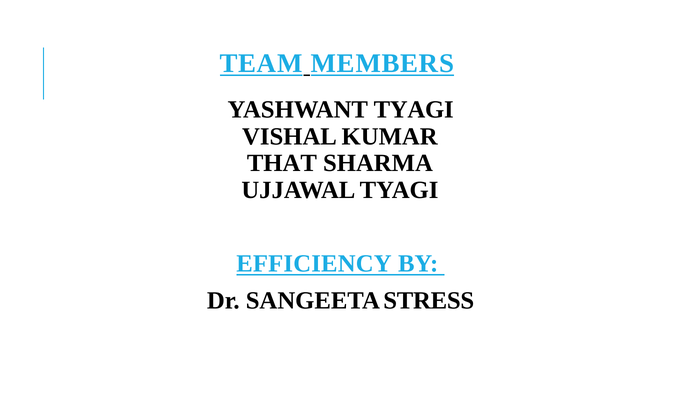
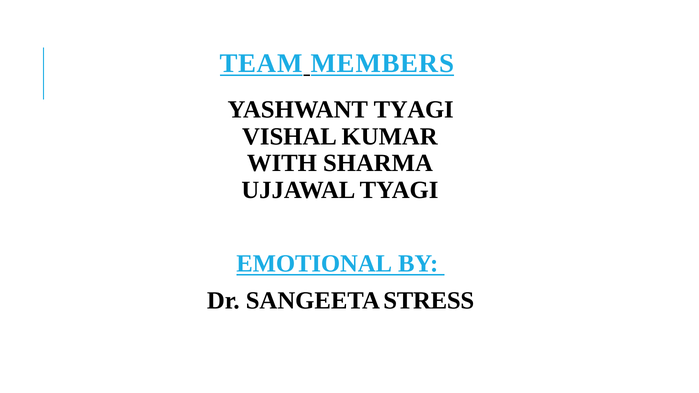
THAT: THAT -> WITH
EFFICIENCY: EFFICIENCY -> EMOTIONAL
